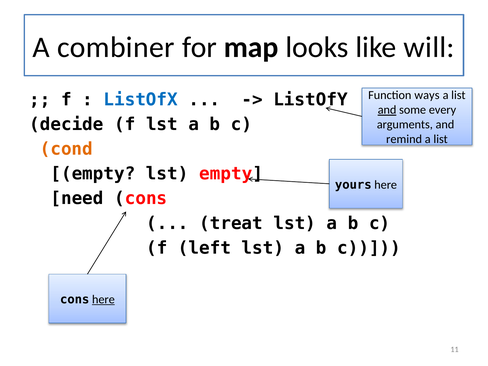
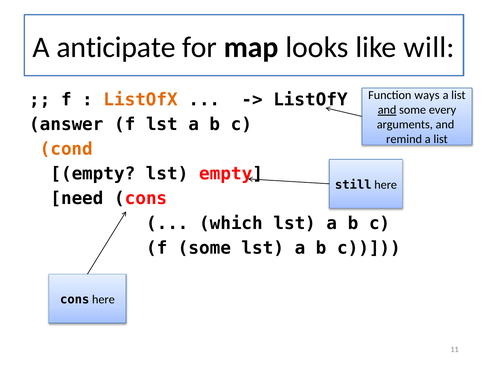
combiner: combiner -> anticipate
ListOfX colour: blue -> orange
decide: decide -> answer
yours: yours -> still
treat: treat -> which
f left: left -> some
here at (103, 299) underline: present -> none
